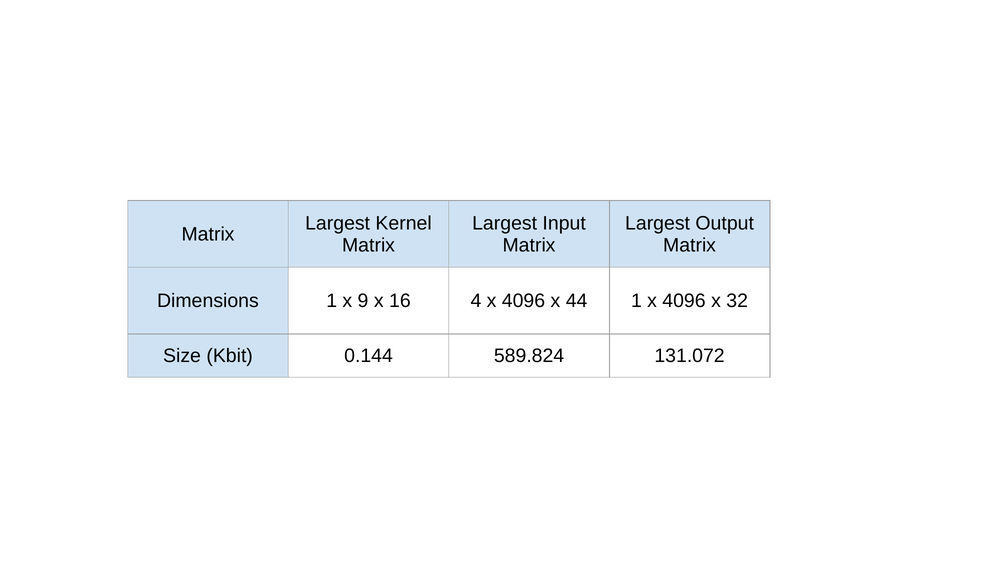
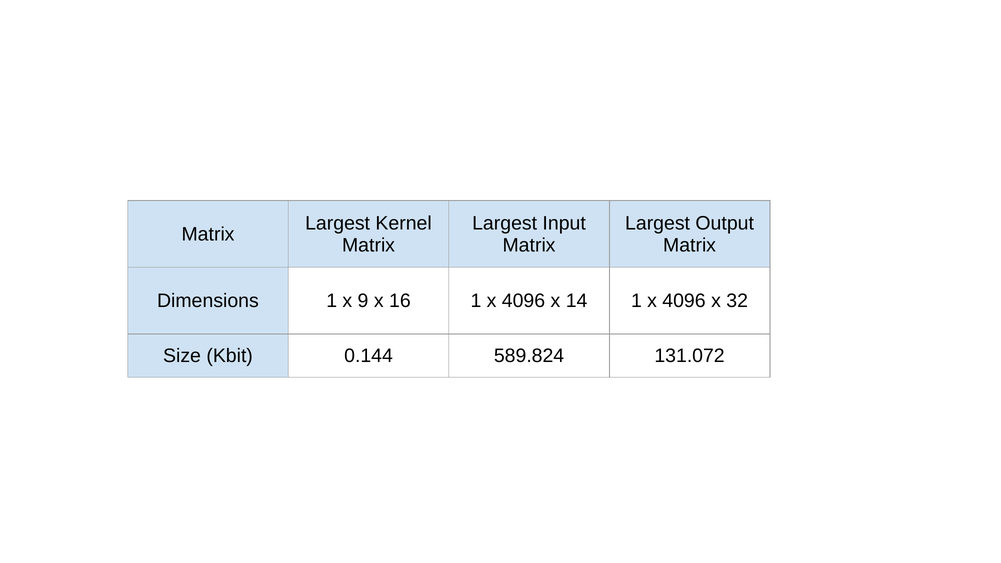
16 4: 4 -> 1
44: 44 -> 14
